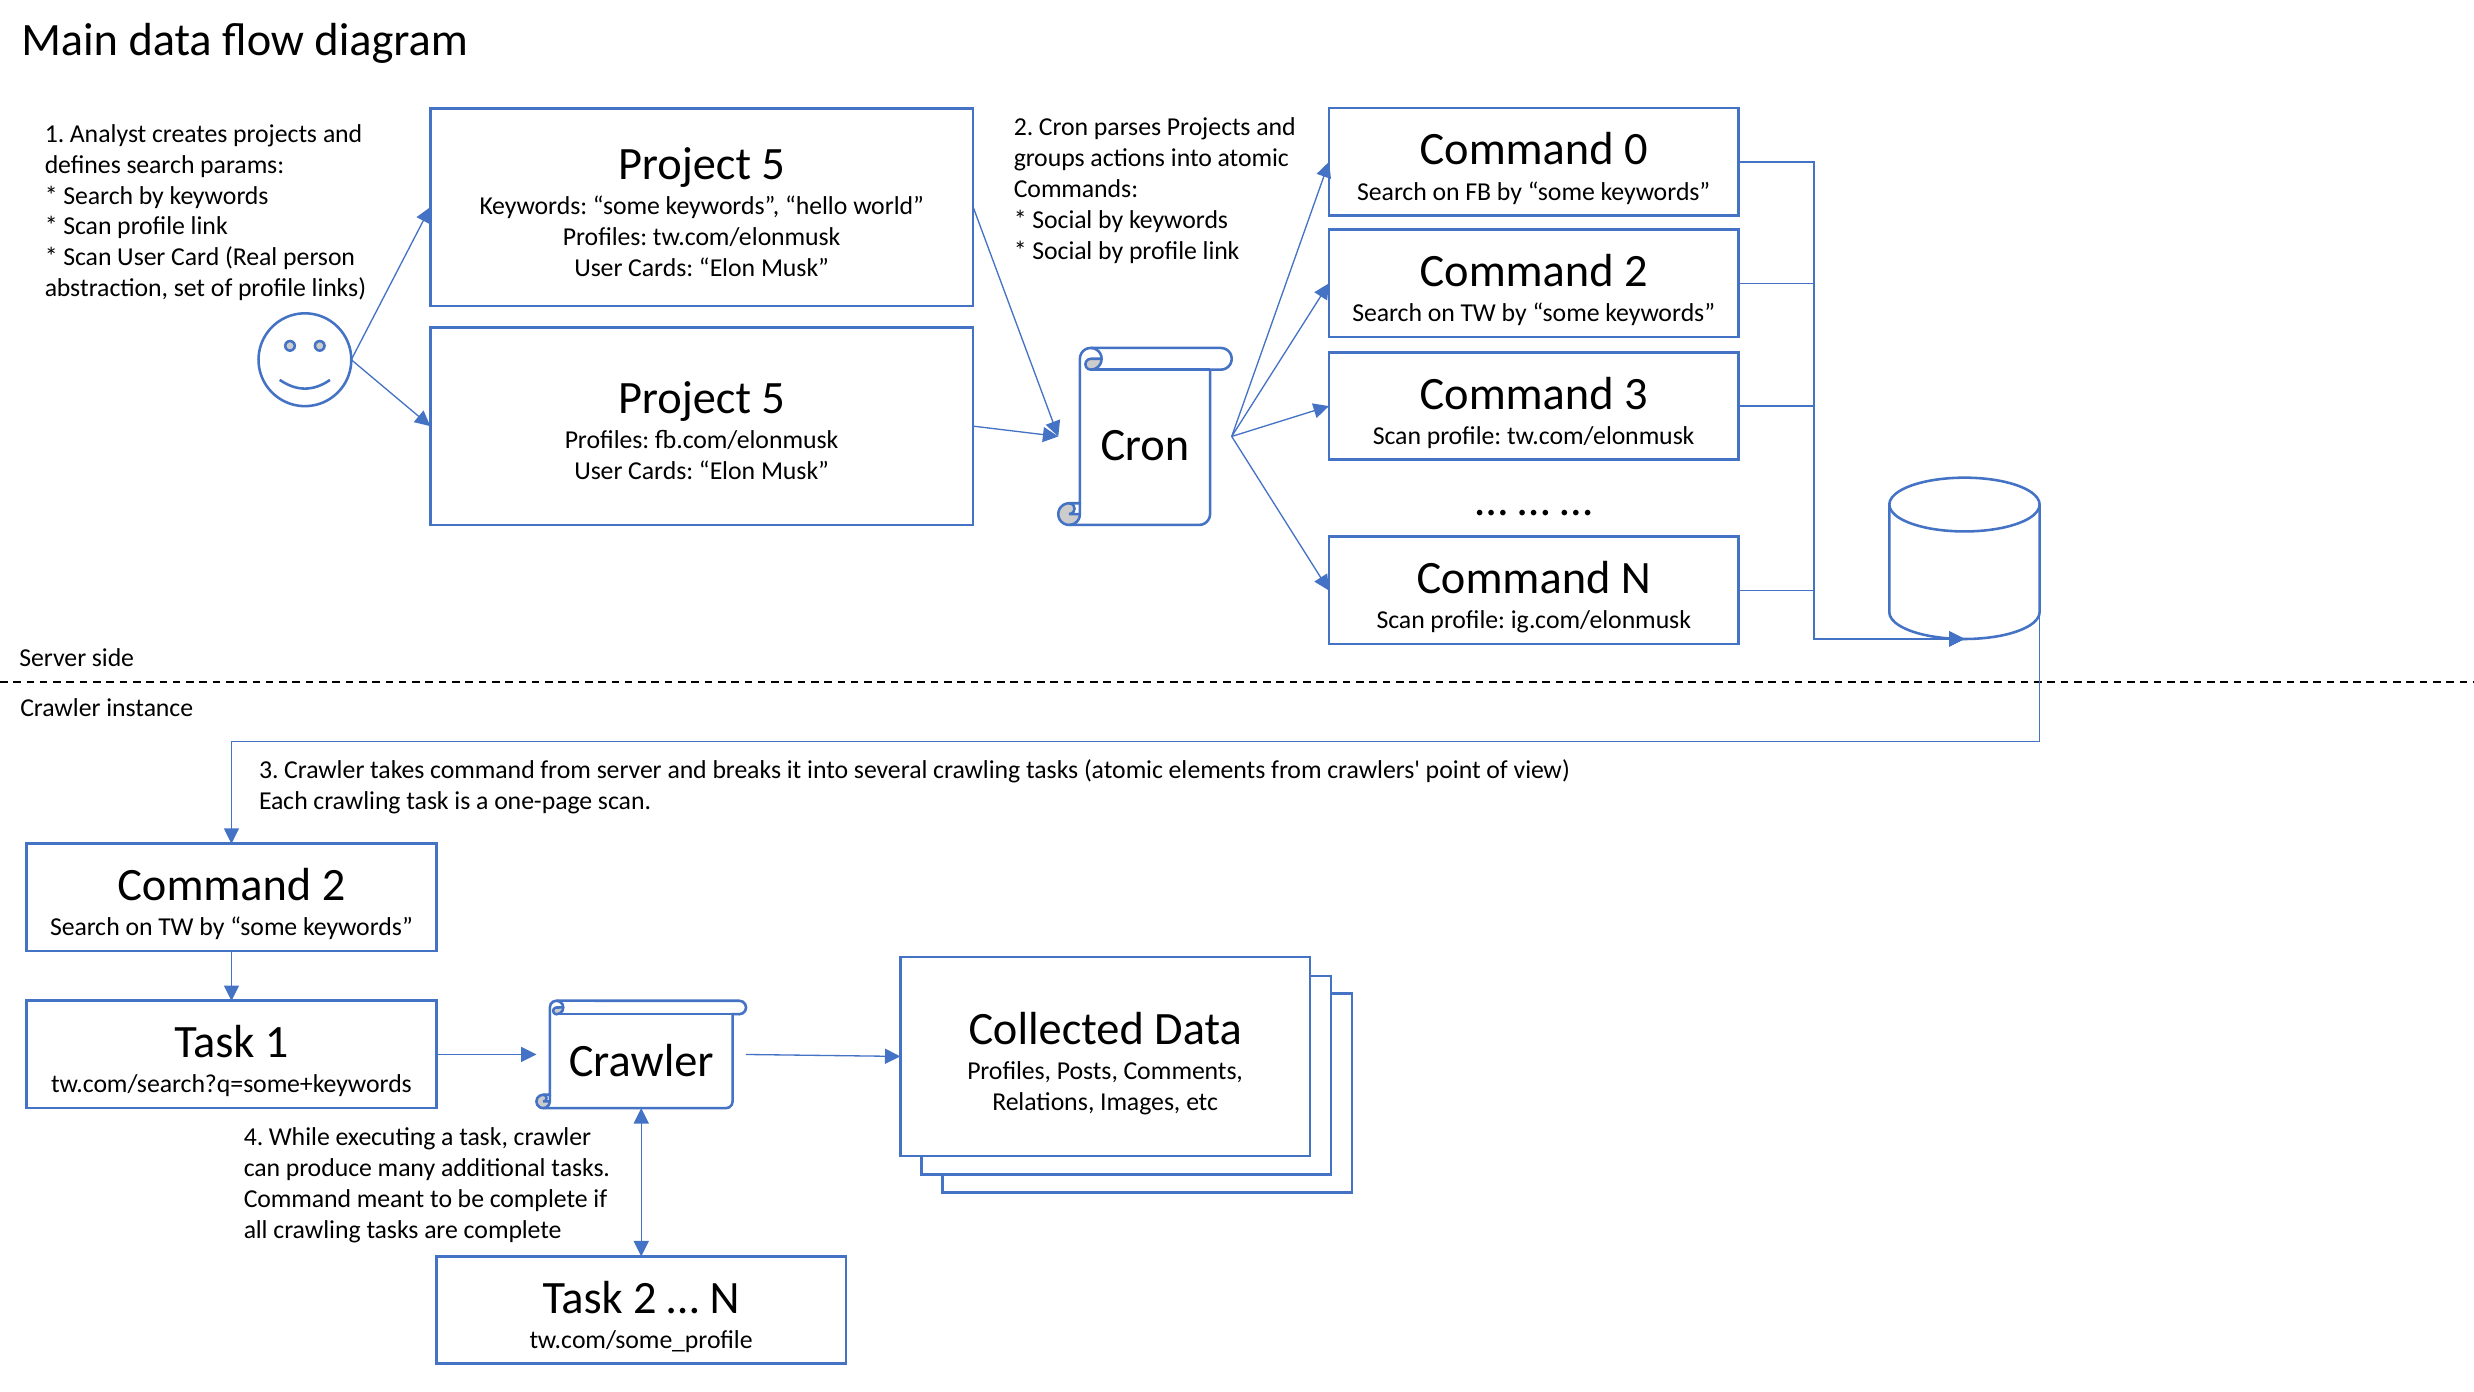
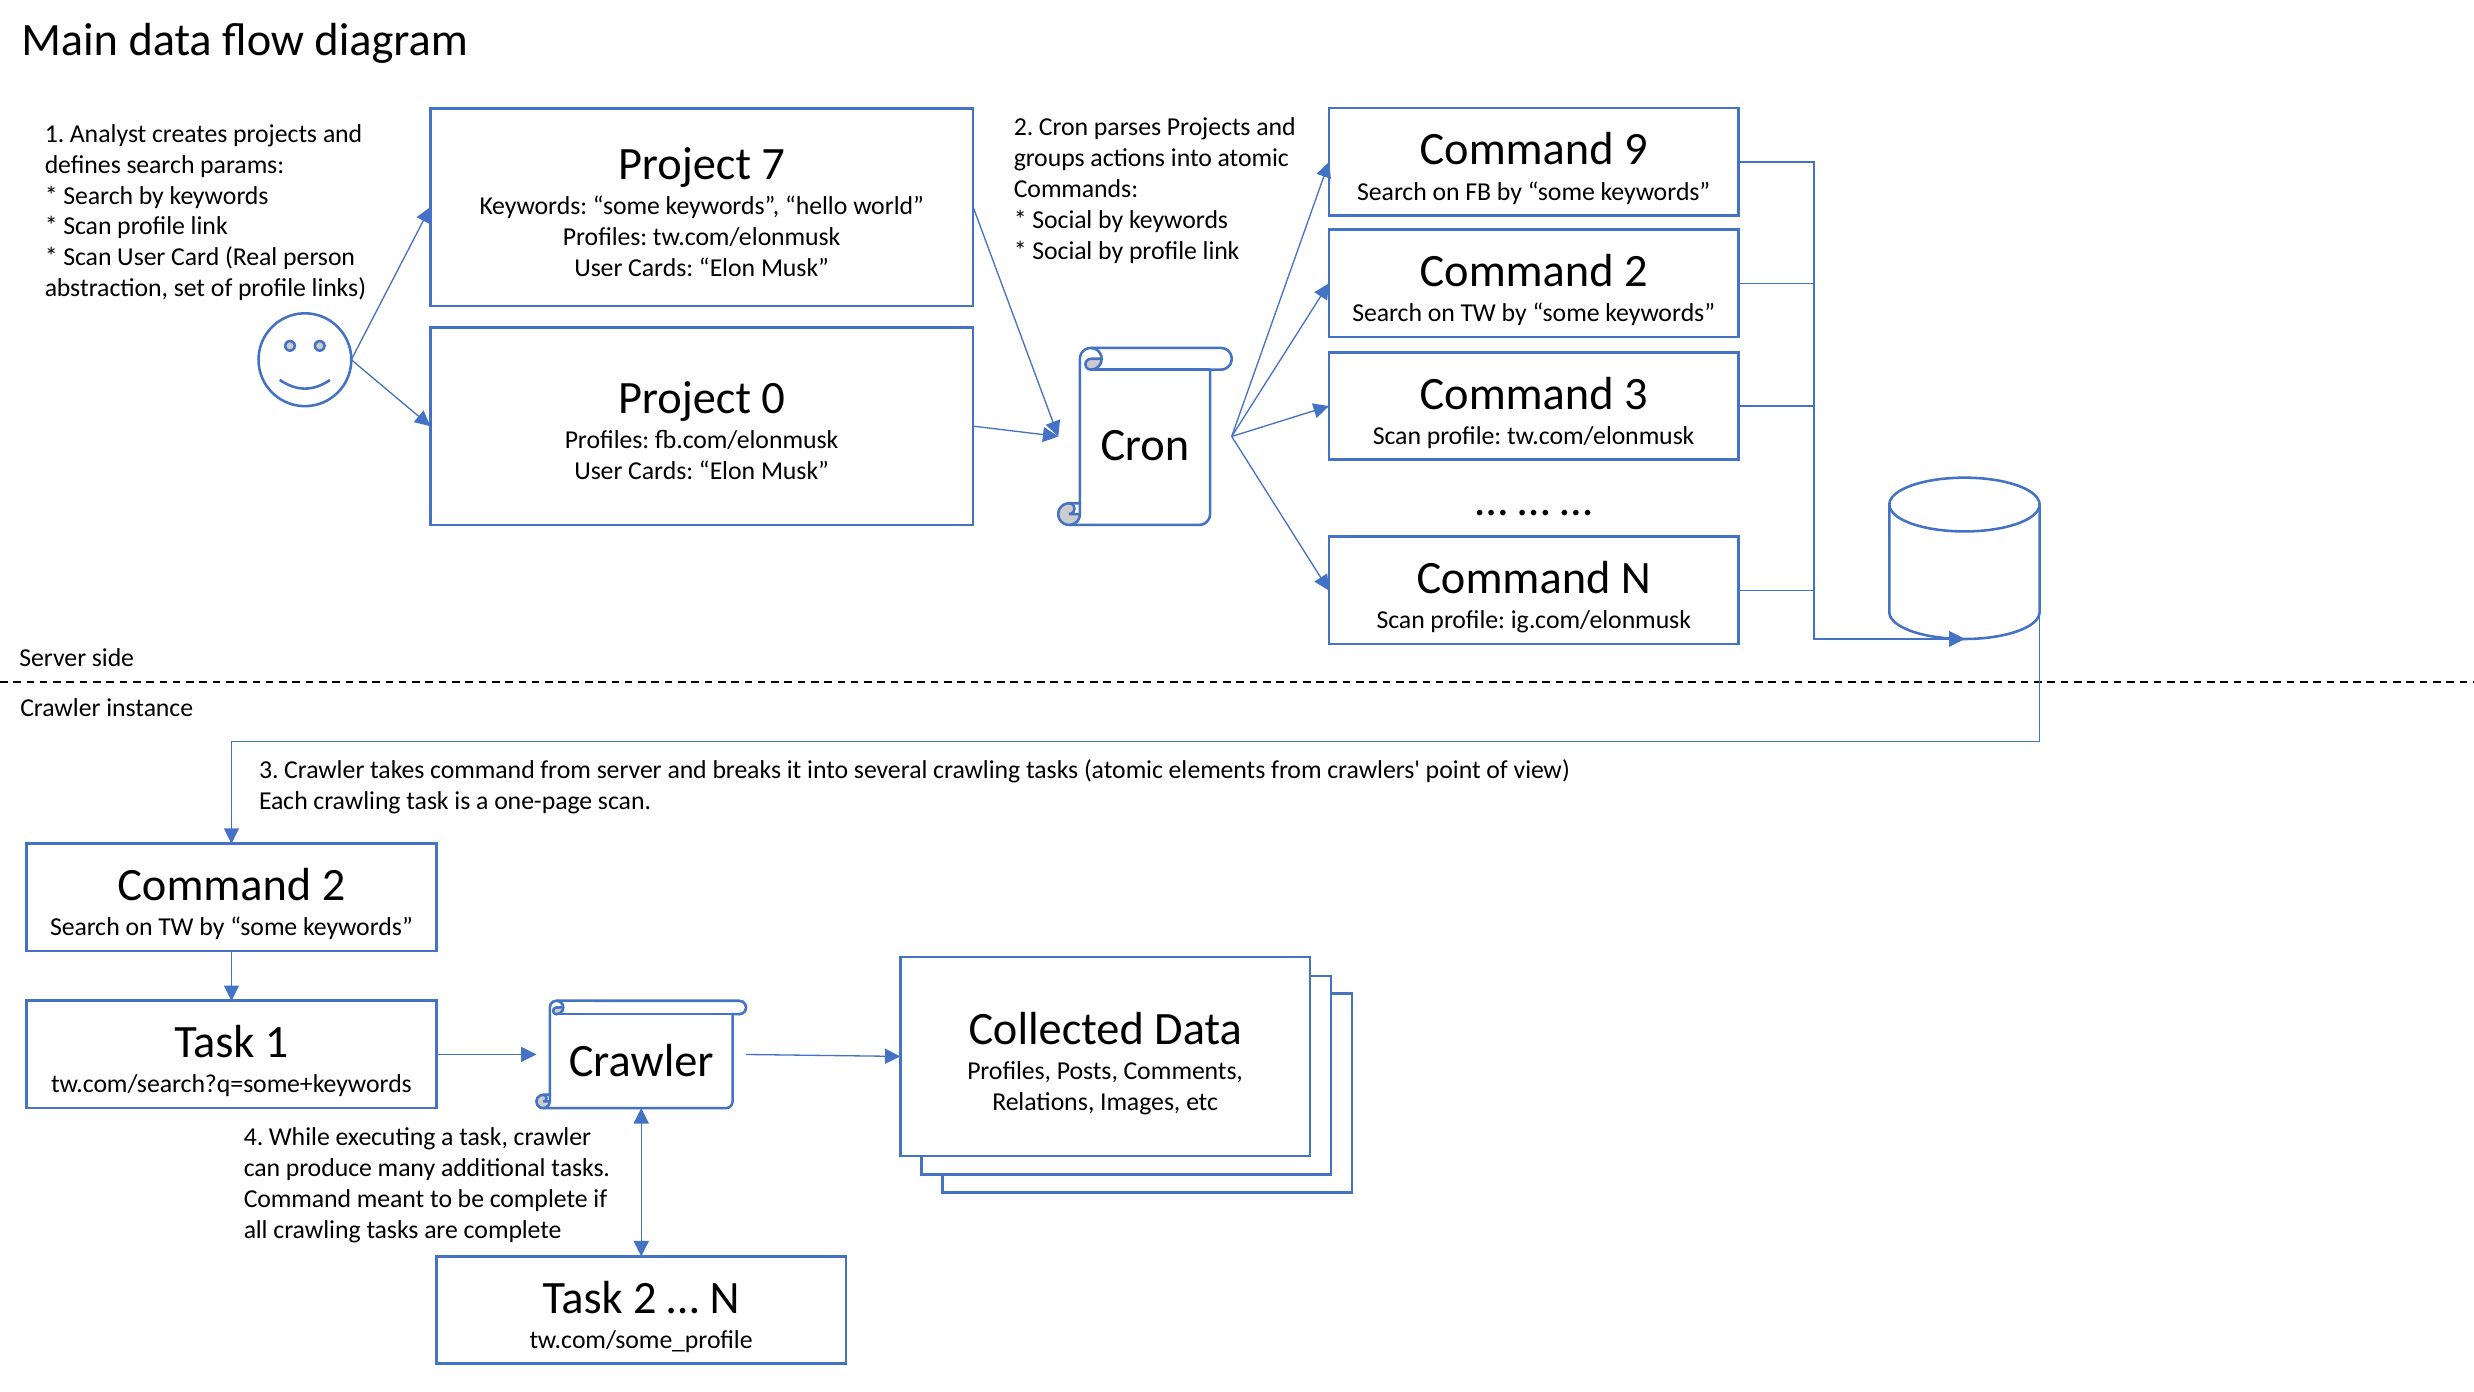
0: 0 -> 9
5 at (773, 164): 5 -> 7
5 at (773, 398): 5 -> 0
